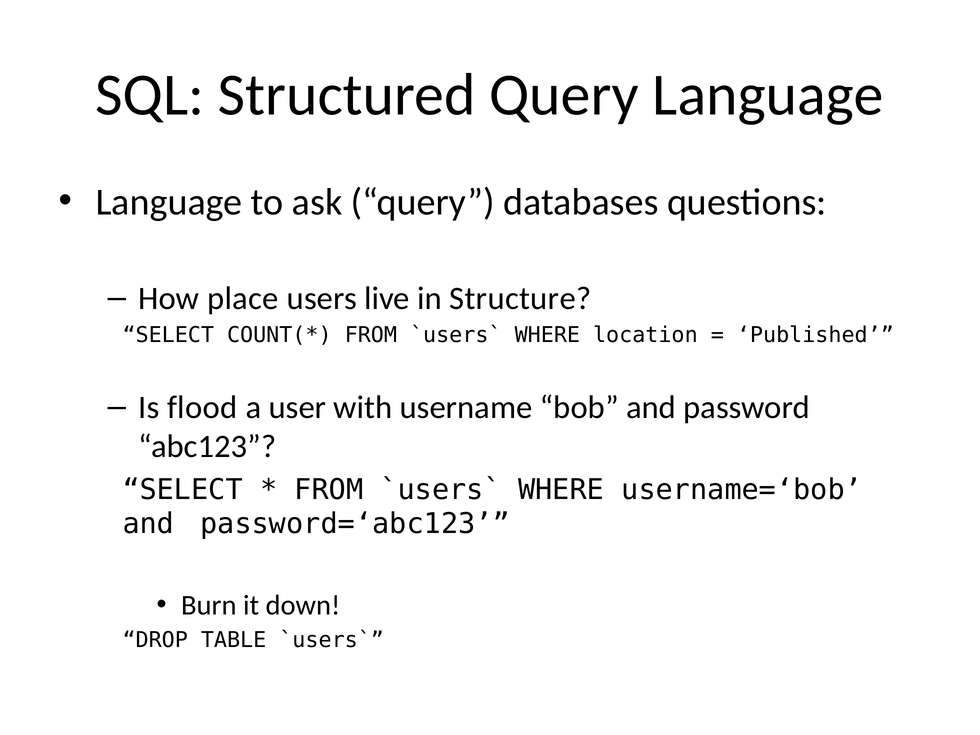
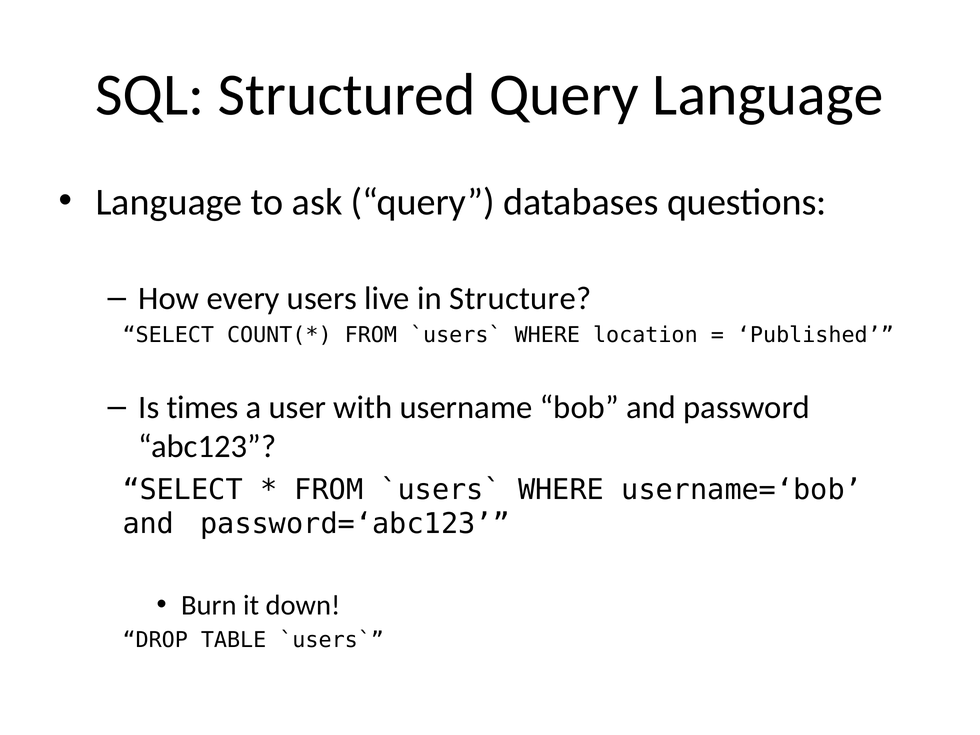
place: place -> every
flood: flood -> times
